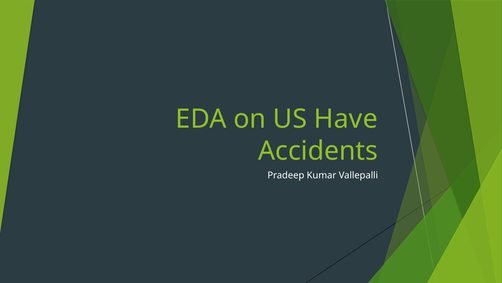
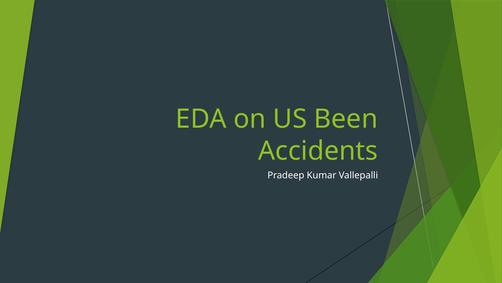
Have: Have -> Been
